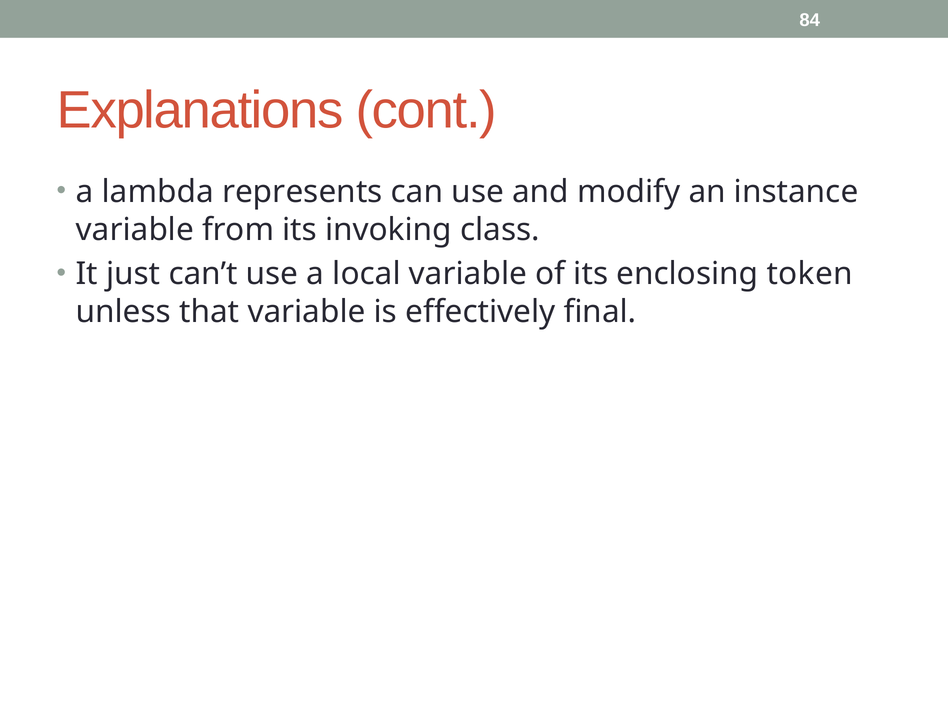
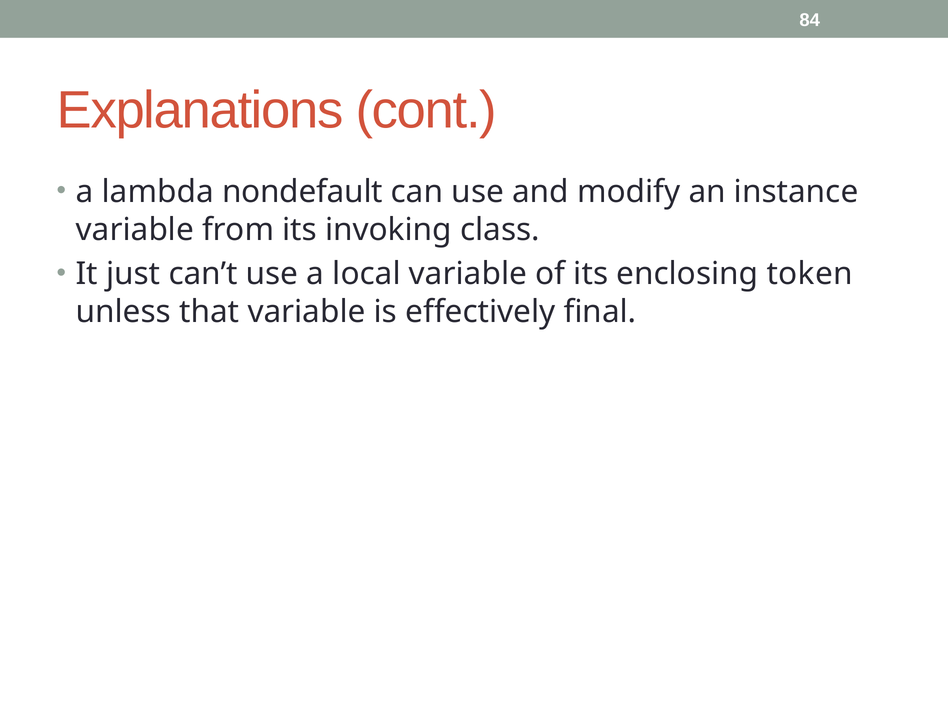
represents: represents -> nondefault
